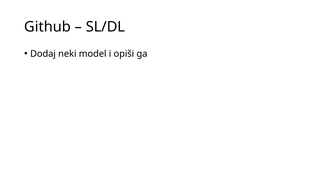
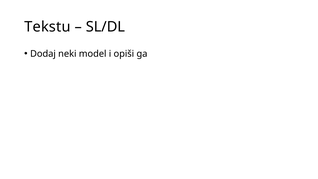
Github: Github -> Tekstu
